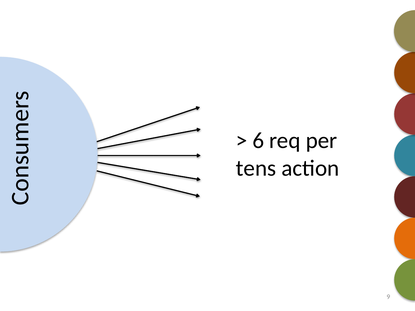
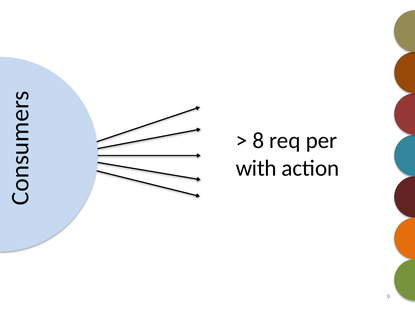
6: 6 -> 8
tens: tens -> with
